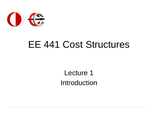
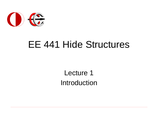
Cost: Cost -> Hide
